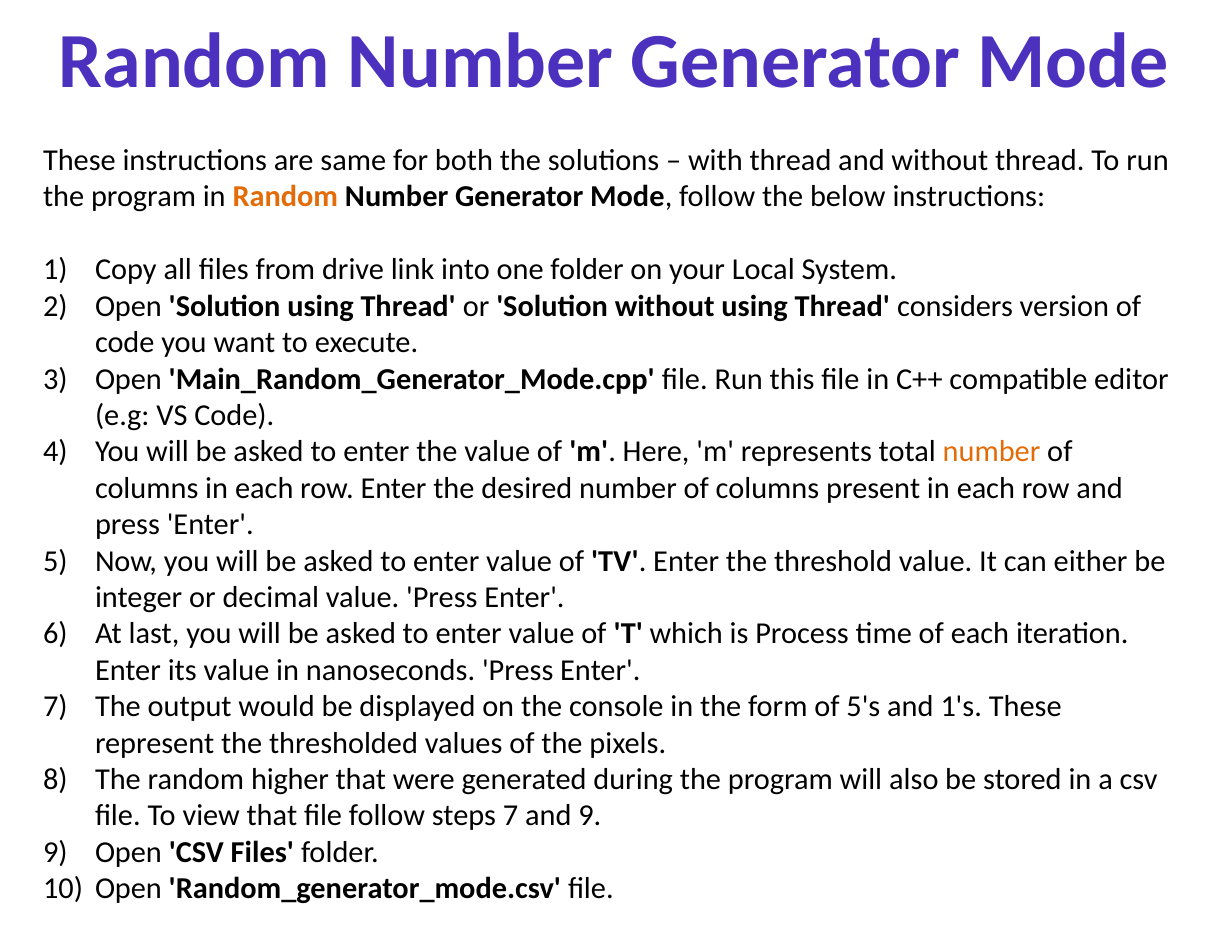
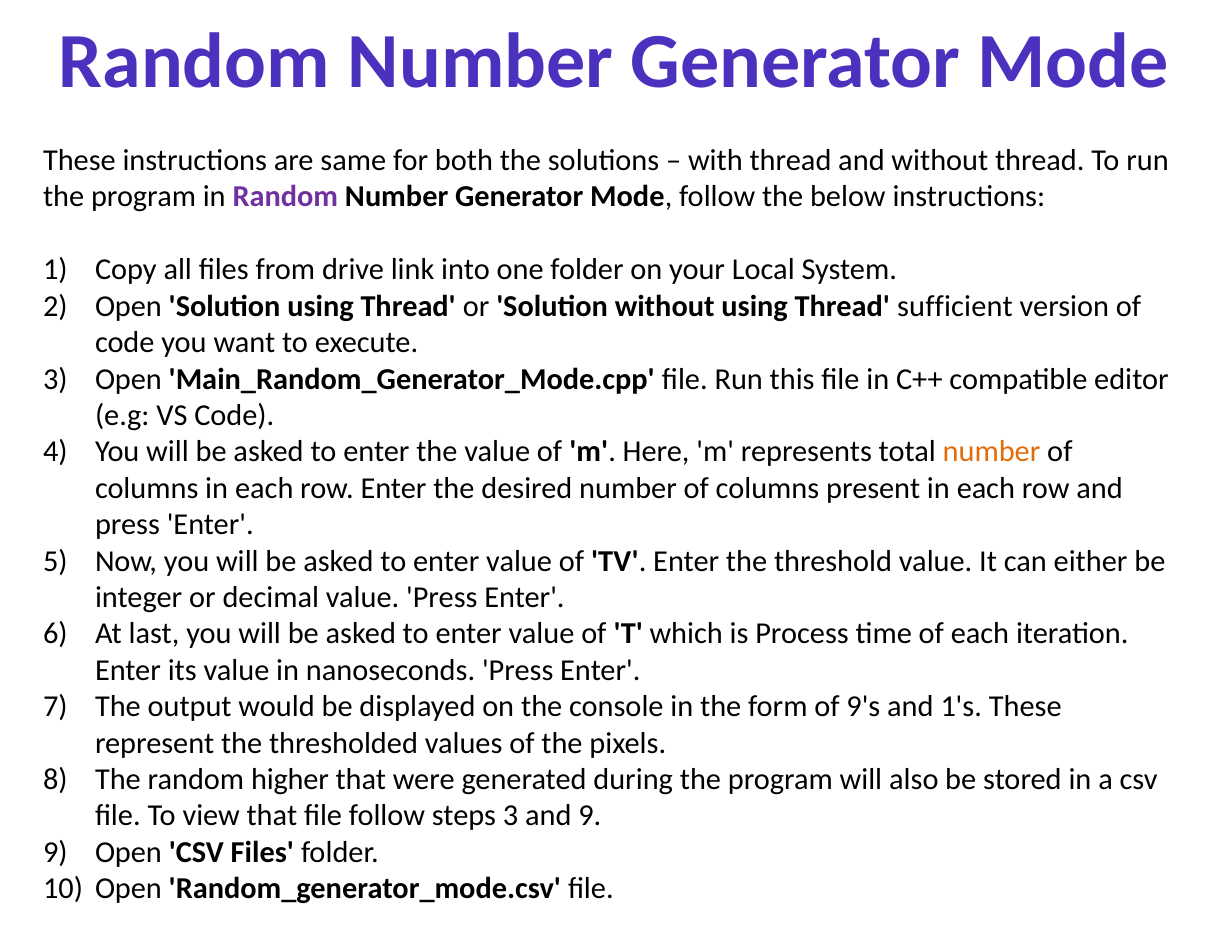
Random at (285, 197) colour: orange -> purple
considers: considers -> sufficient
5's: 5's -> 9's
steps 7: 7 -> 3
